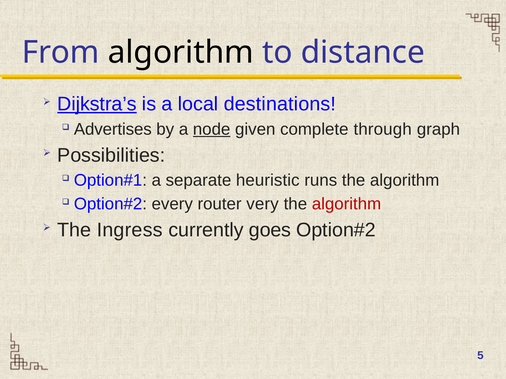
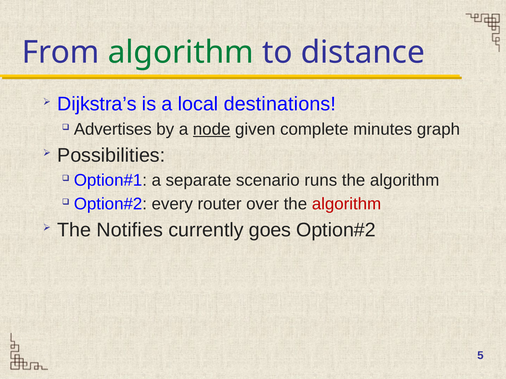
algorithm at (181, 52) colour: black -> green
Dijkstra’s underline: present -> none
through: through -> minutes
heuristic: heuristic -> scenario
very: very -> over
Ingress: Ingress -> Notifies
